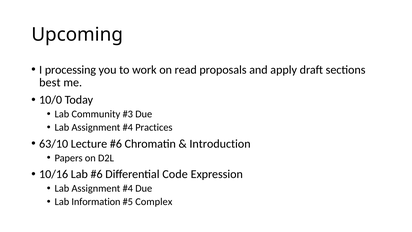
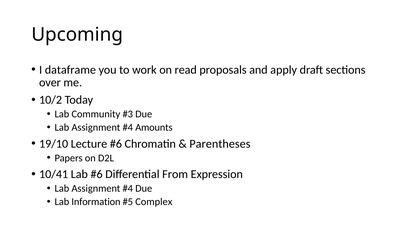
processing: processing -> dataframe
best: best -> over
10/0: 10/0 -> 10/2
Practices: Practices -> Amounts
63/10: 63/10 -> 19/10
Introduction: Introduction -> Parentheses
10/16: 10/16 -> 10/41
Code: Code -> From
